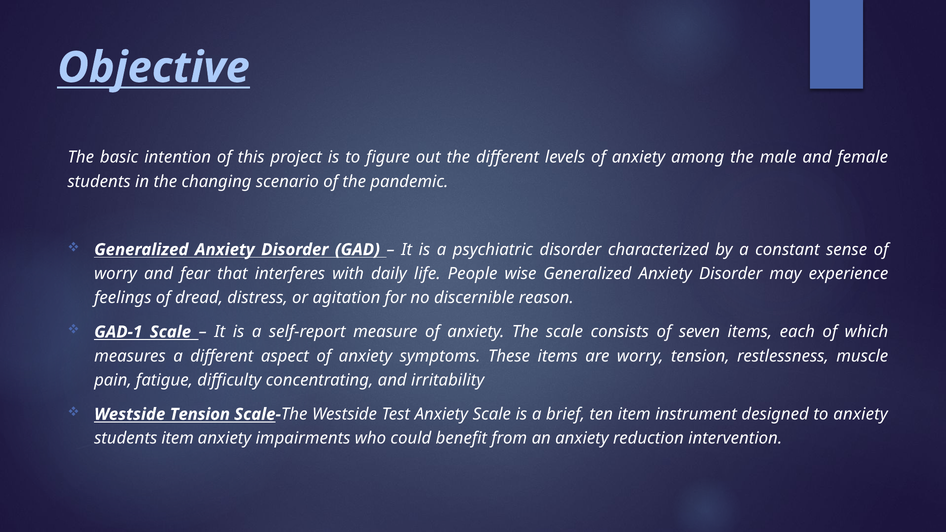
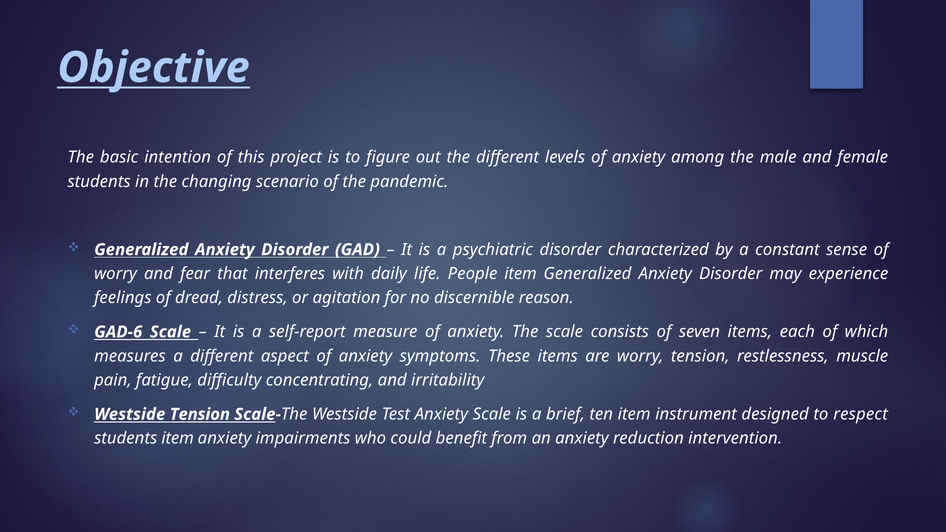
People wise: wise -> item
GAD-1: GAD-1 -> GAD-6
to anxiety: anxiety -> respect
